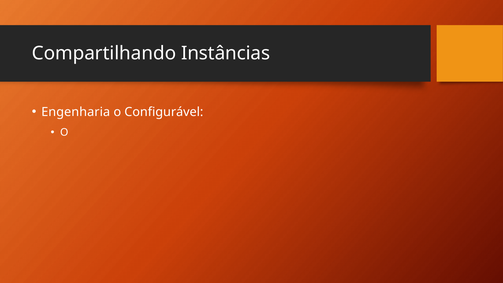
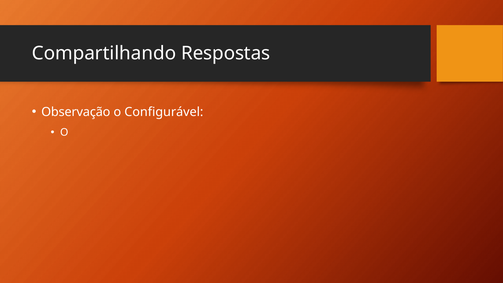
Instâncias: Instâncias -> Respostas
Engenharia: Engenharia -> Observação
